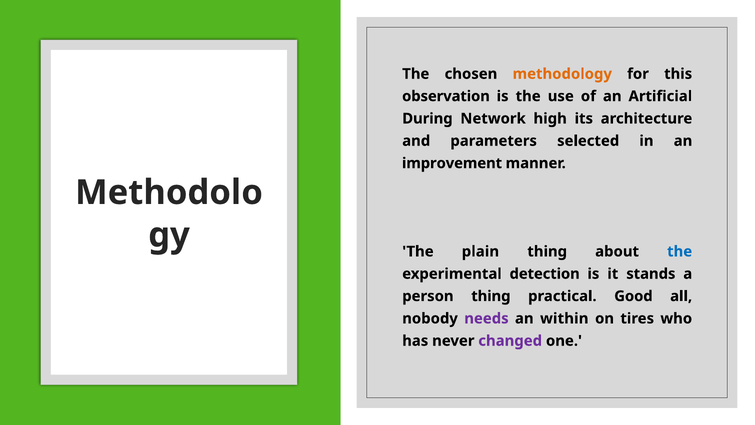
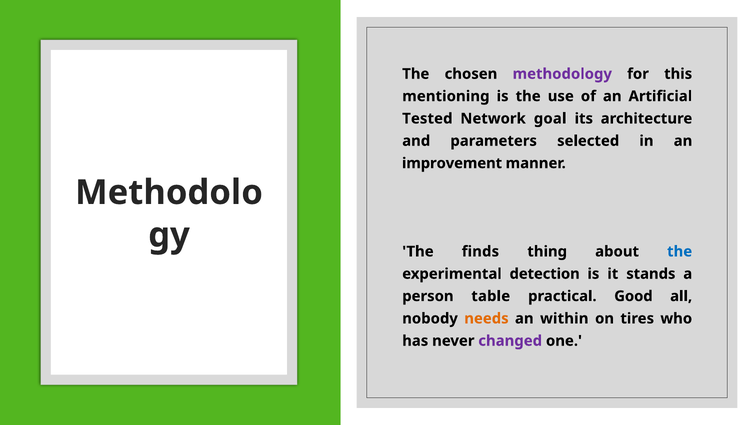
methodology colour: orange -> purple
observation: observation -> mentioning
During: During -> Tested
high: high -> goal
plain: plain -> finds
person thing: thing -> table
needs colour: purple -> orange
